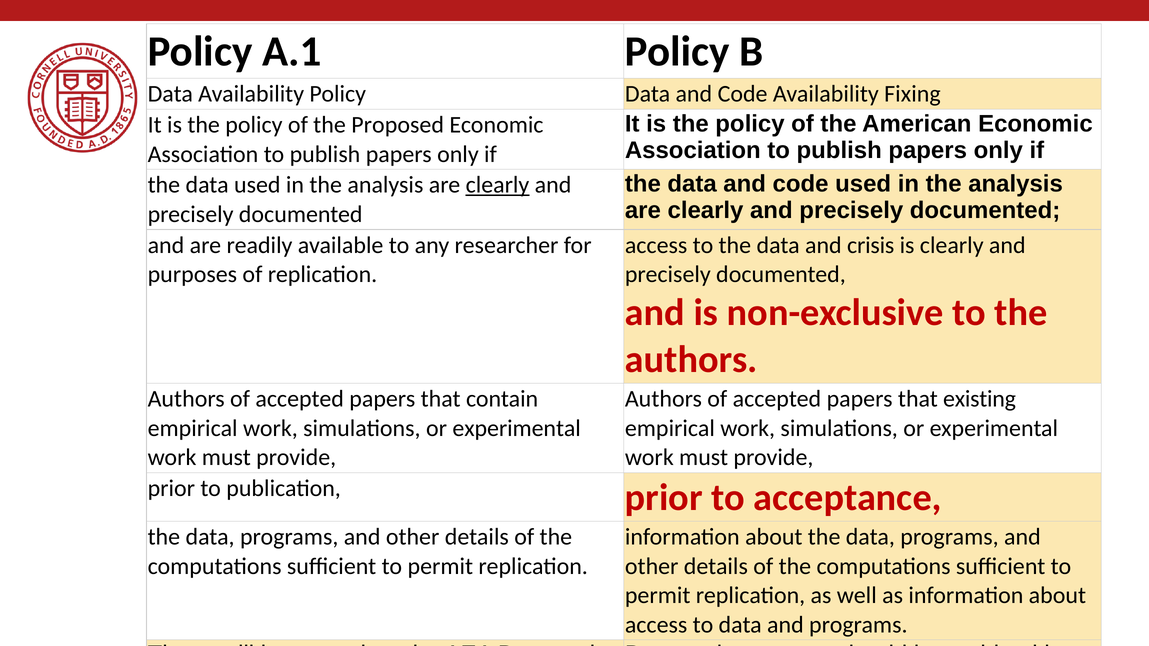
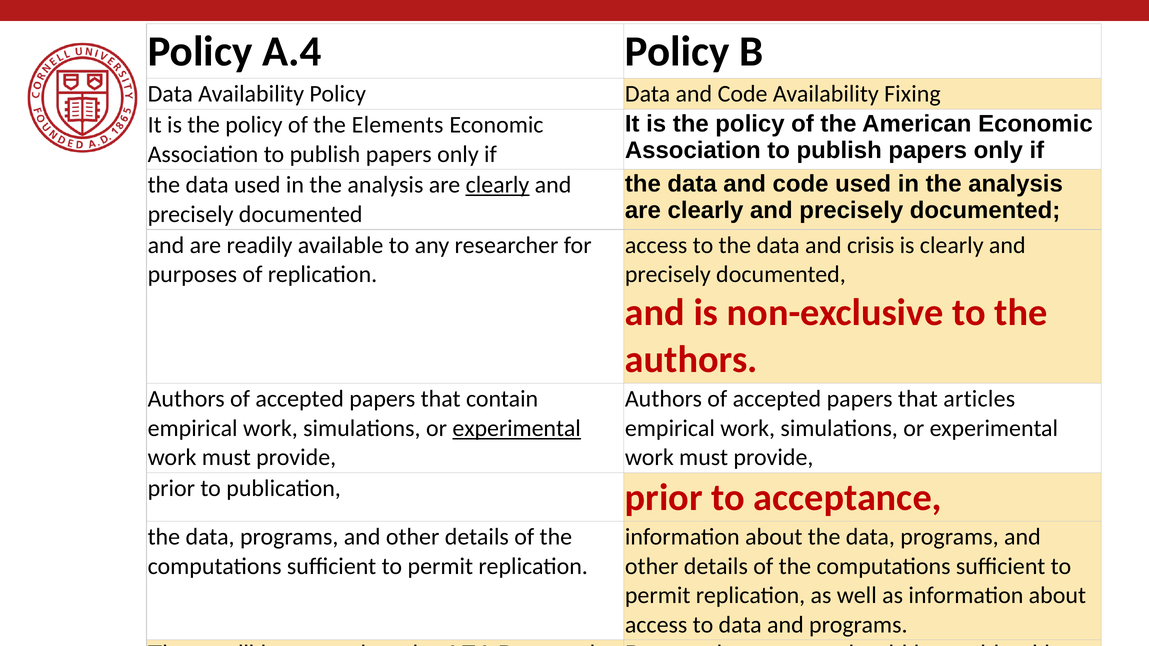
A.1: A.1 -> A.4
Proposed: Proposed -> Elements
existing: existing -> articles
experimental at (517, 428) underline: none -> present
